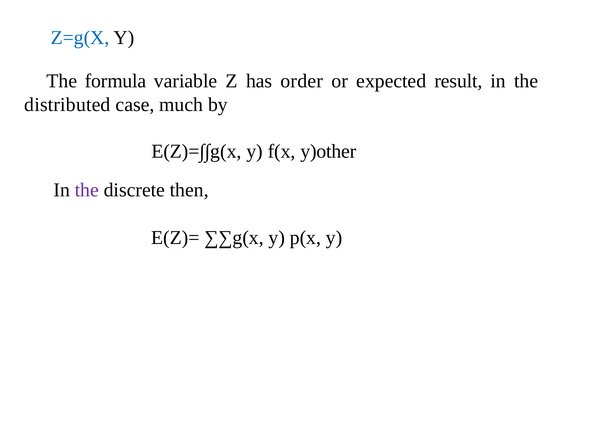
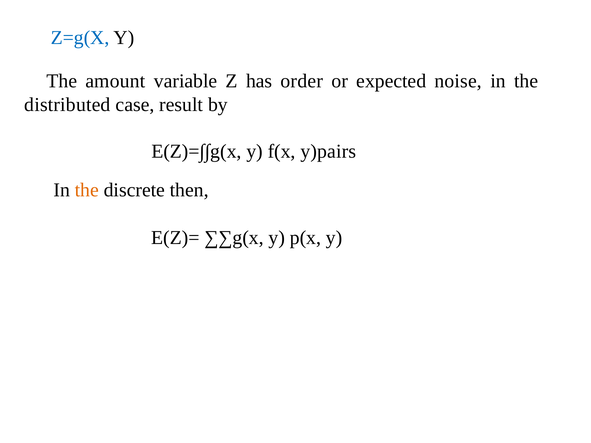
formula: formula -> amount
result: result -> noise
much: much -> result
y)other: y)other -> y)pairs
the at (87, 190) colour: purple -> orange
